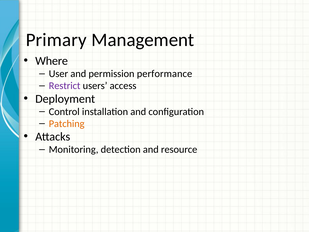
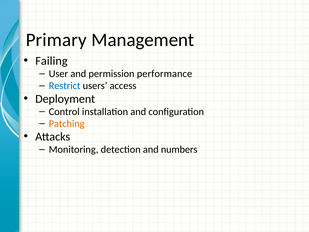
Where: Where -> Failing
Restrict colour: purple -> blue
resource: resource -> numbers
